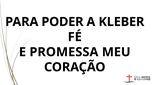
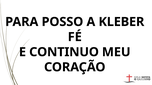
PODER: PODER -> POSSO
PROMESSA: PROMESSA -> CONTINUO
